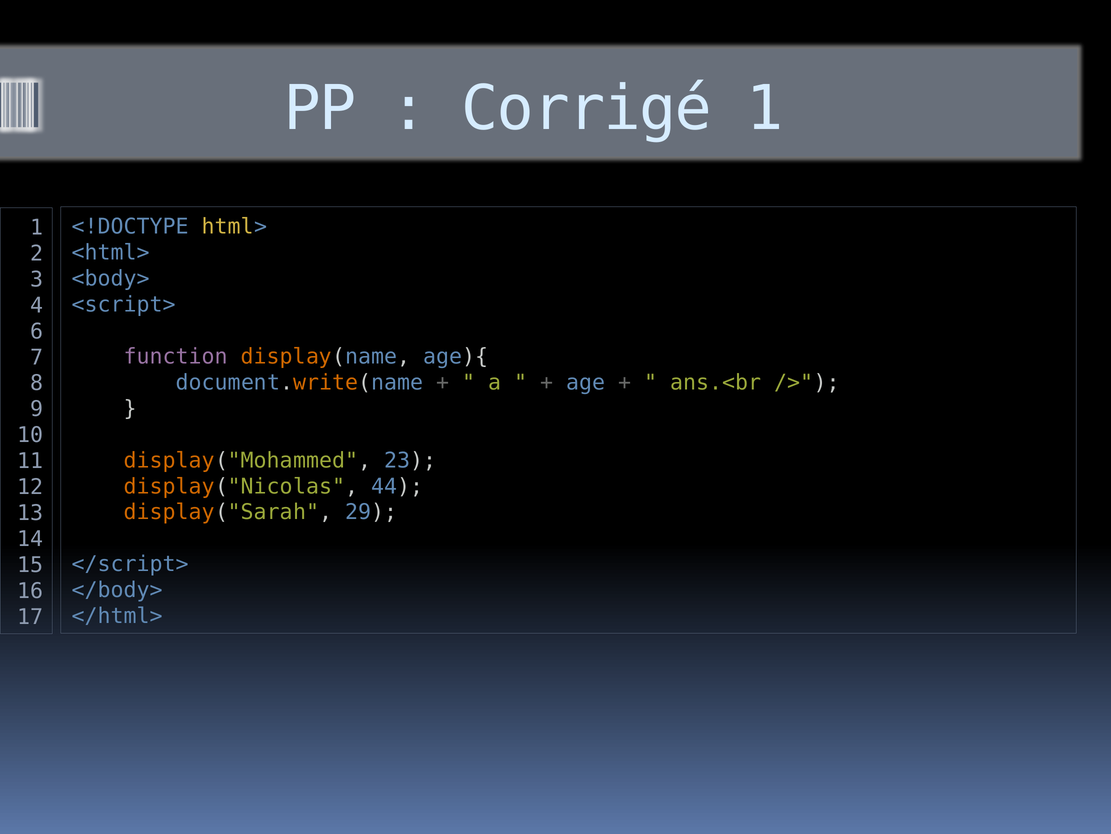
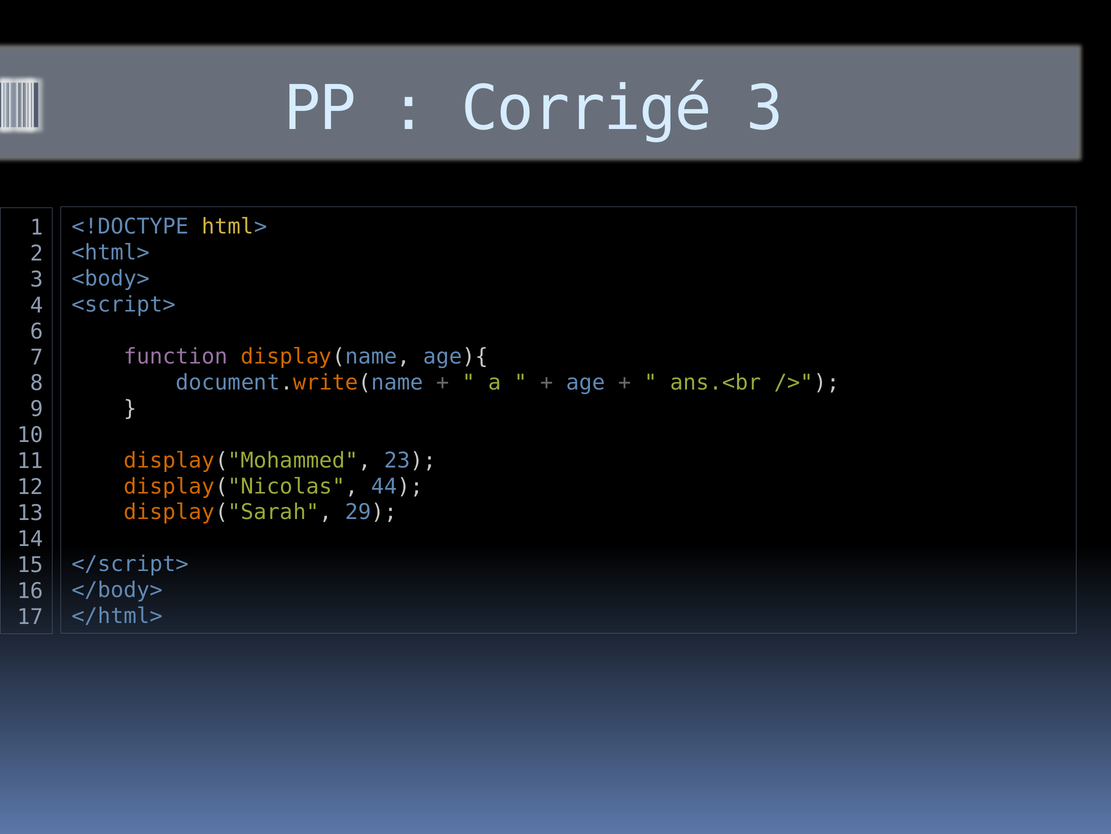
Corrigé 1: 1 -> 3
